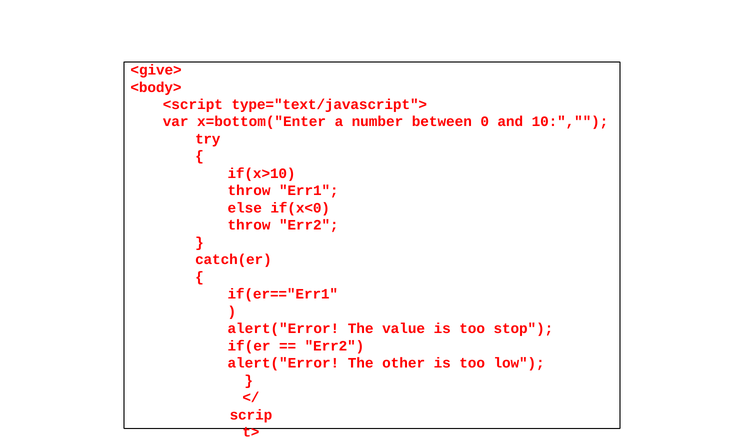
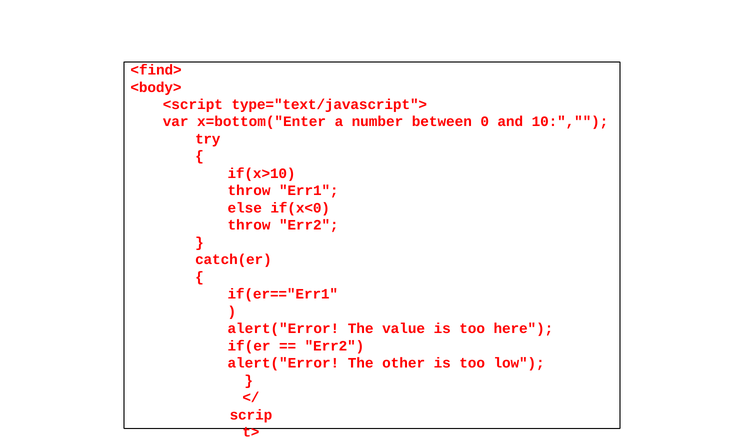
<give>: <give> -> <find>
stop: stop -> here
